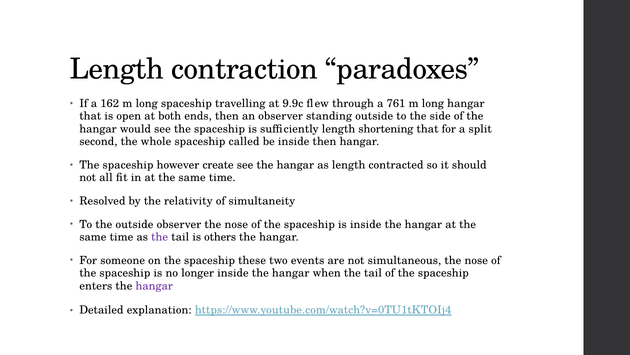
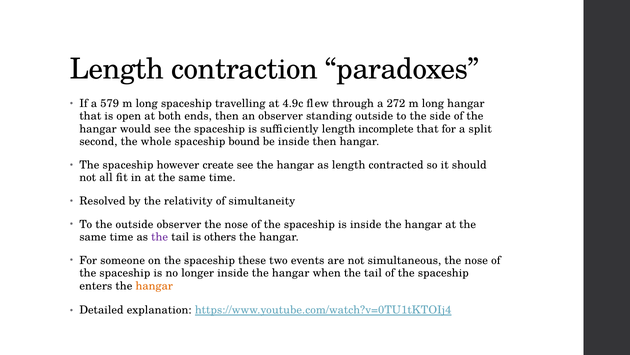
162: 162 -> 579
9.9c: 9.9c -> 4.9c
761: 761 -> 272
shortening: shortening -> incomplete
called: called -> bound
hangar at (154, 285) colour: purple -> orange
